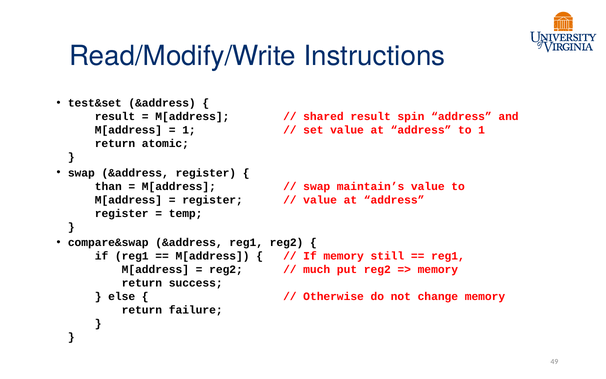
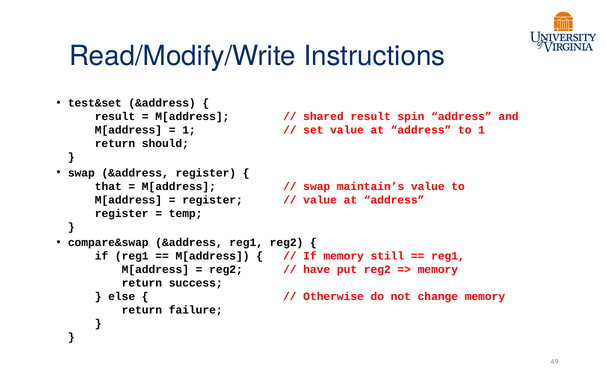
atomic: atomic -> should
than: than -> that
much: much -> have
